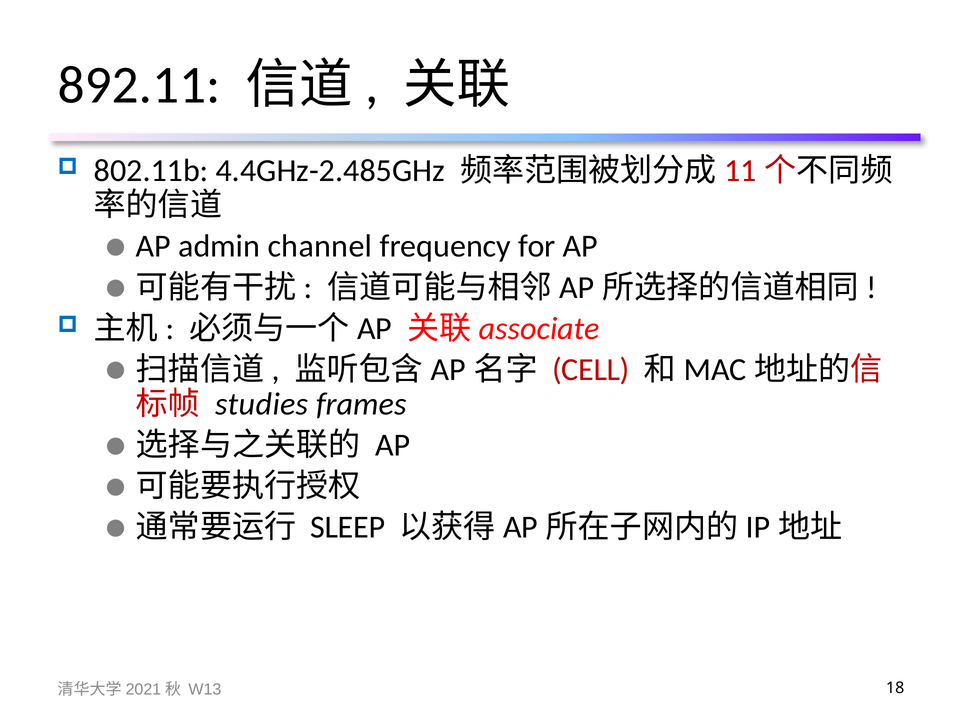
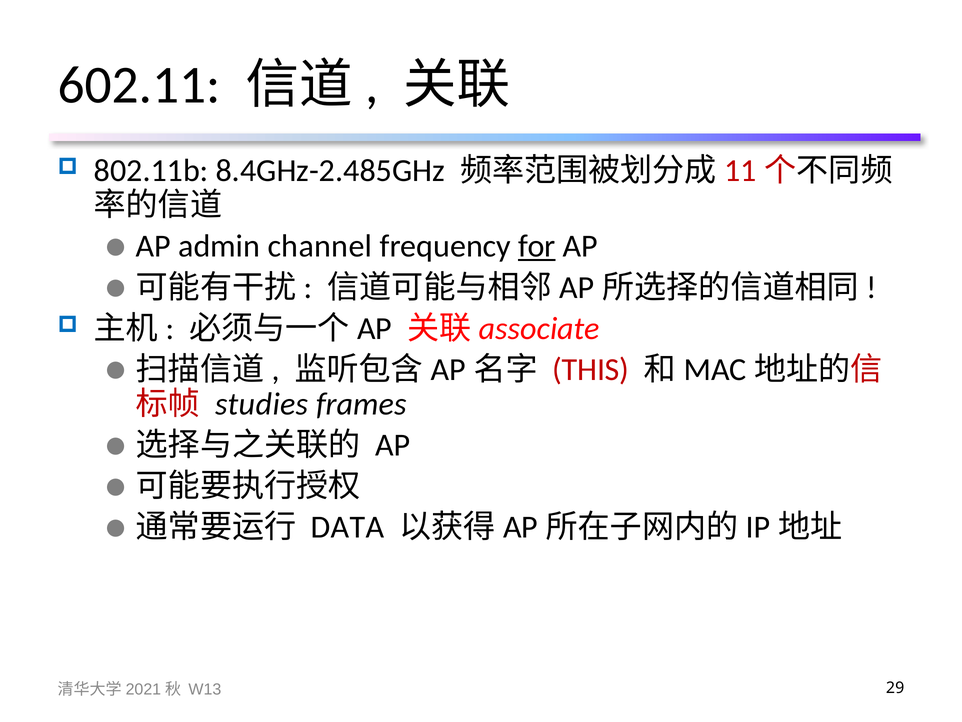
892.11: 892.11 -> 602.11
4.4GHz-2.485GHz: 4.4GHz-2.485GHz -> 8.4GHz-2.485GHz
for underline: none -> present
CELL: CELL -> THIS
SLEEP: SLEEP -> DATA
18: 18 -> 29
